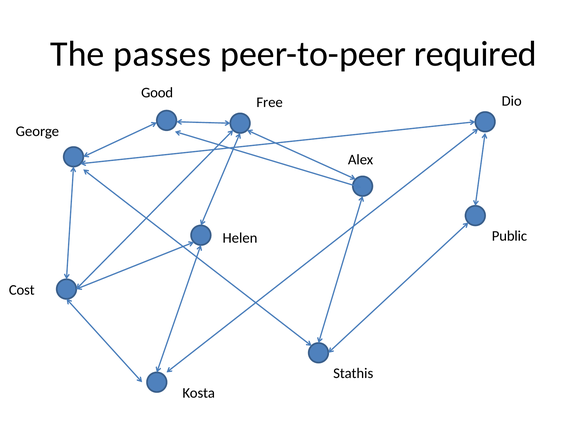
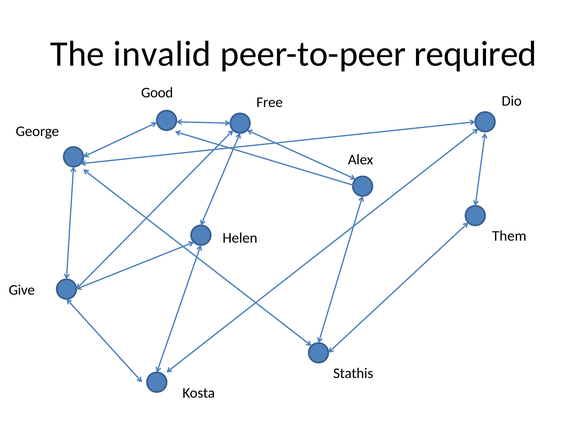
passes: passes -> invalid
Public: Public -> Them
Cost: Cost -> Give
